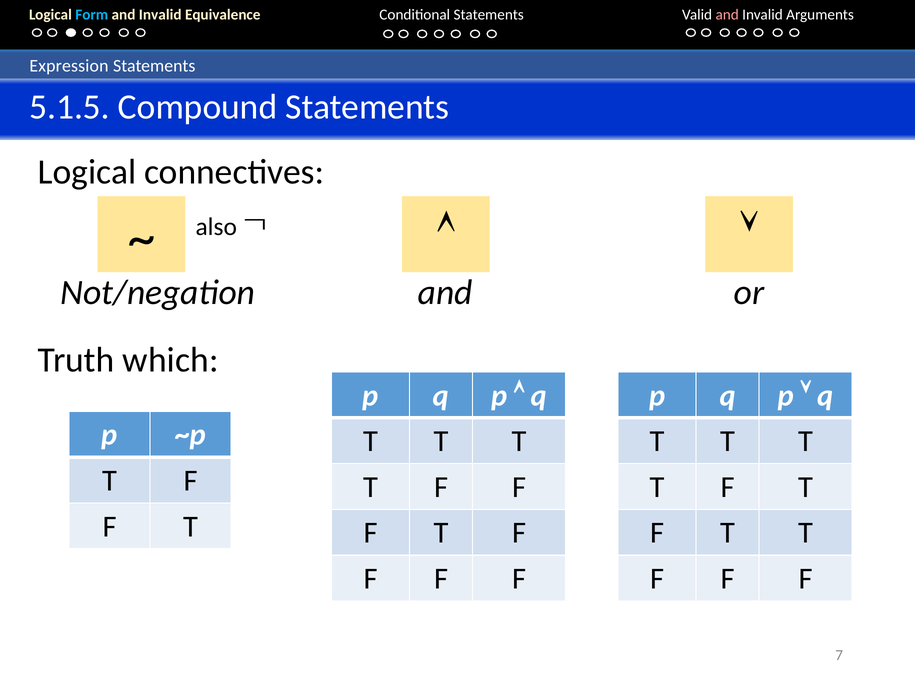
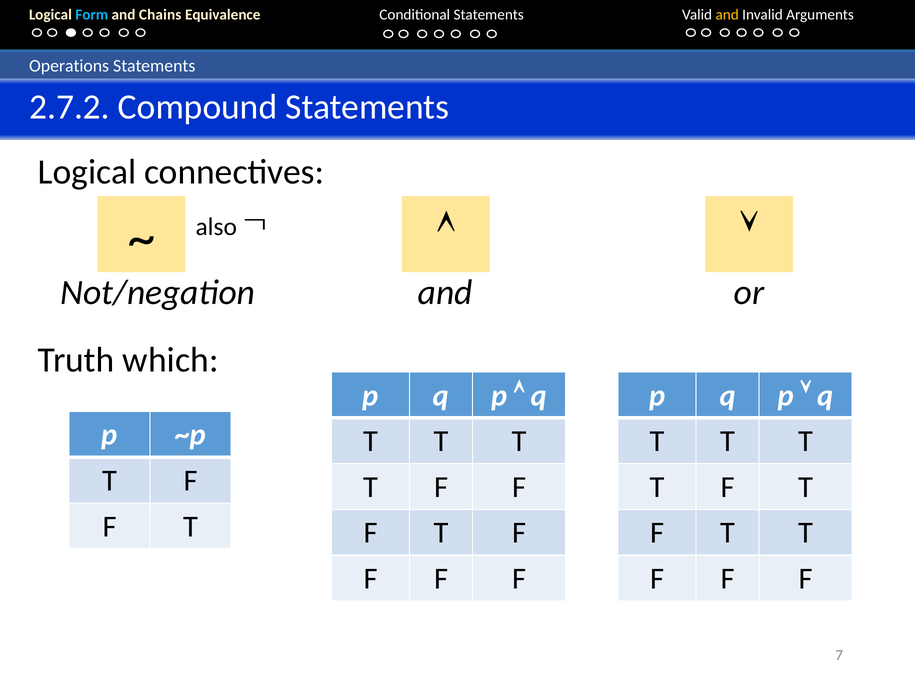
Invalid at (160, 15): Invalid -> Chains
and at (727, 15) colour: pink -> yellow
Expression: Expression -> Operations
5.1.5: 5.1.5 -> 2.7.2
